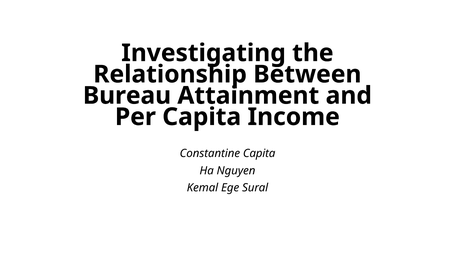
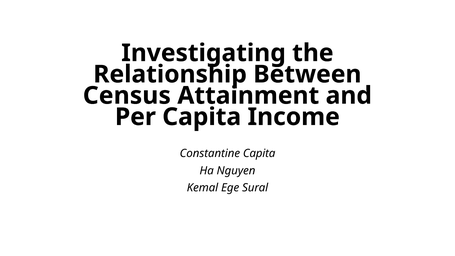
Bureau: Bureau -> Census
